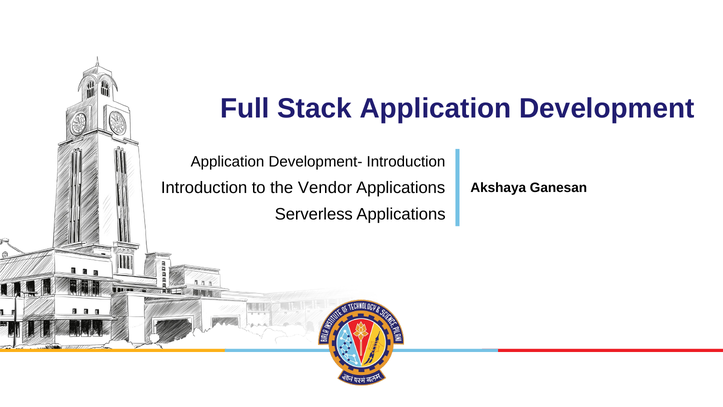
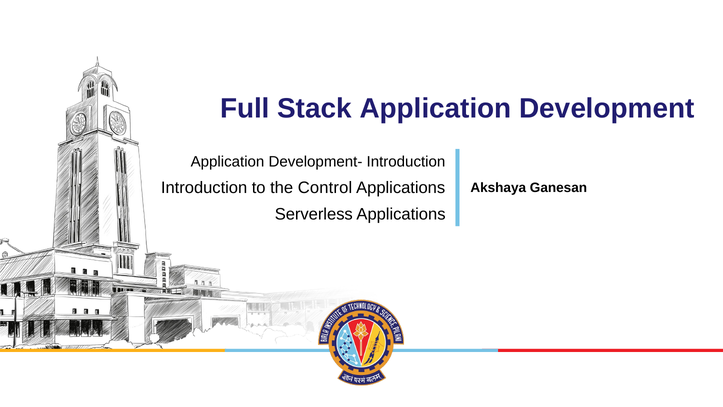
Vendor: Vendor -> Control
